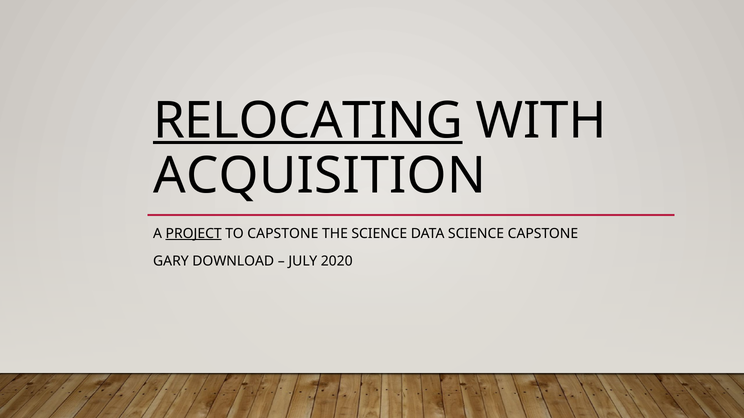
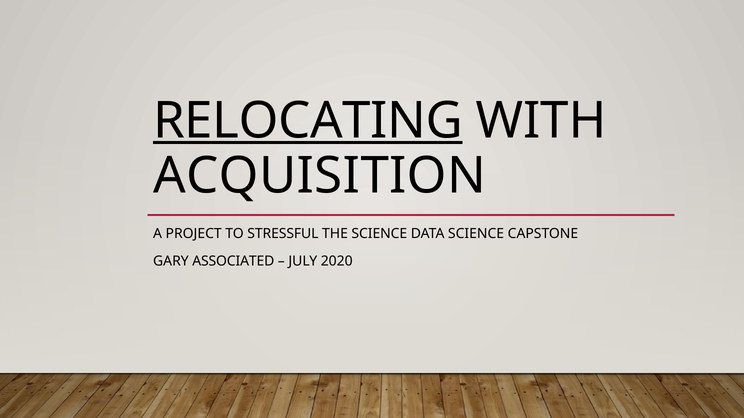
PROJECT underline: present -> none
TO CAPSTONE: CAPSTONE -> STRESSFUL
DOWNLOAD: DOWNLOAD -> ASSOCIATED
